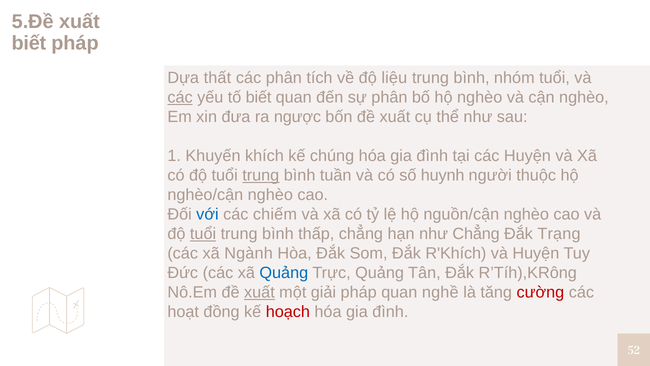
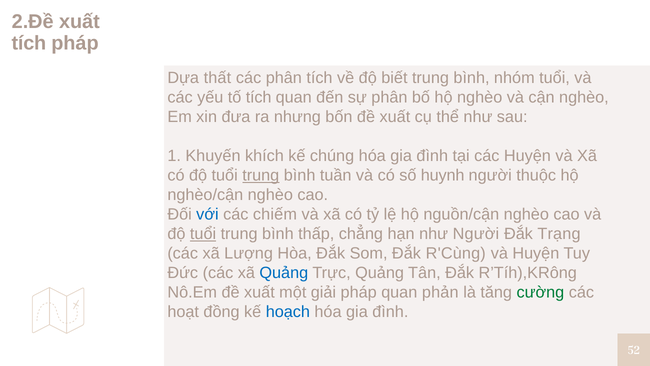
5.Đề: 5.Đề -> 2.Đề
biết at (29, 43): biết -> tích
liệu: liệu -> biết
các at (180, 97) underline: present -> none
tố biết: biết -> tích
ngược: ngược -> nhưng
như Chẳng: Chẳng -> Người
Ngành: Ngành -> Lượng
R'Khích: R'Khích -> R'Cùng
xuất at (259, 292) underline: present -> none
nghề: nghề -> phản
cường colour: red -> green
hoạch colour: red -> blue
